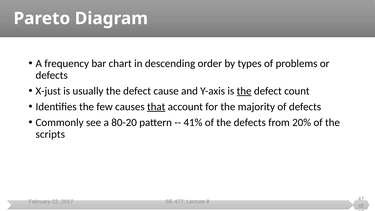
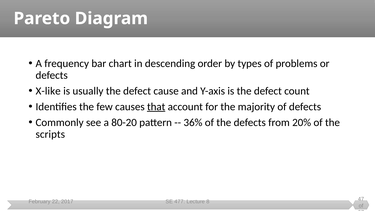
X-just: X-just -> X-like
the at (244, 91) underline: present -> none
41%: 41% -> 36%
